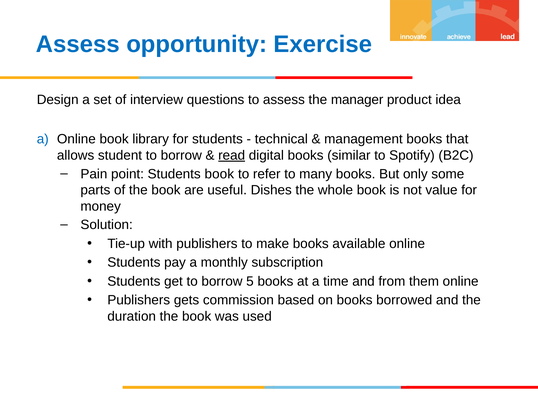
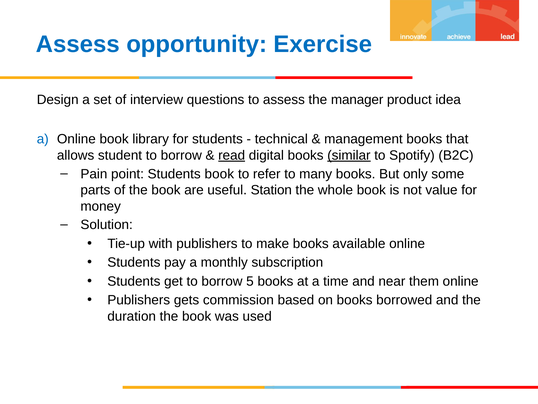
similar underline: none -> present
Dishes: Dishes -> Station
from: from -> near
